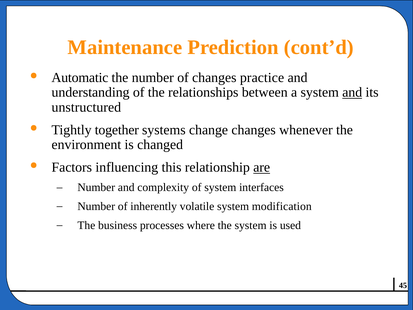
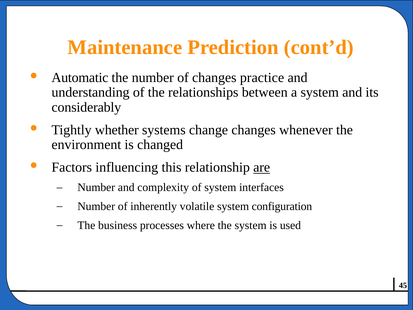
and at (352, 92) underline: present -> none
unstructured: unstructured -> considerably
together: together -> whether
modification: modification -> configuration
